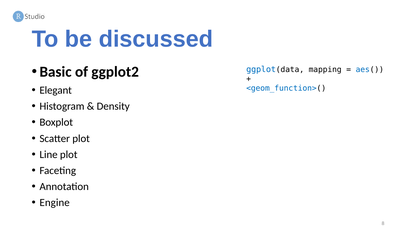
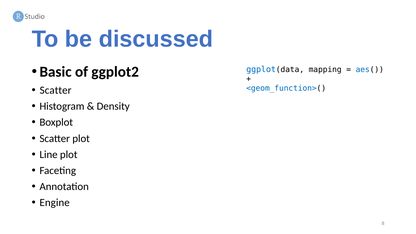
Elegant at (56, 90): Elegant -> Scatter
